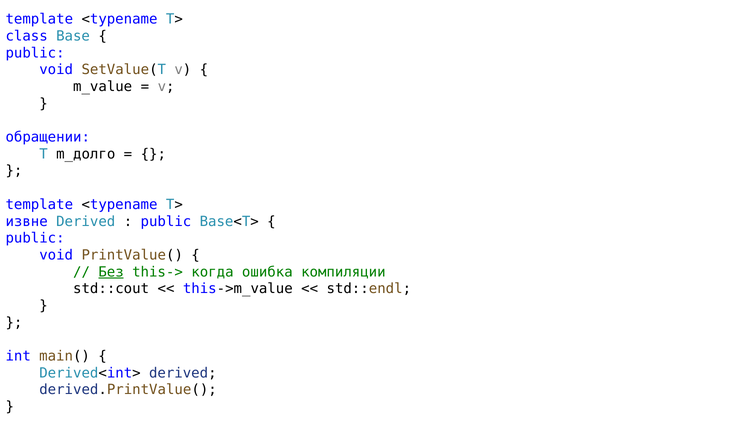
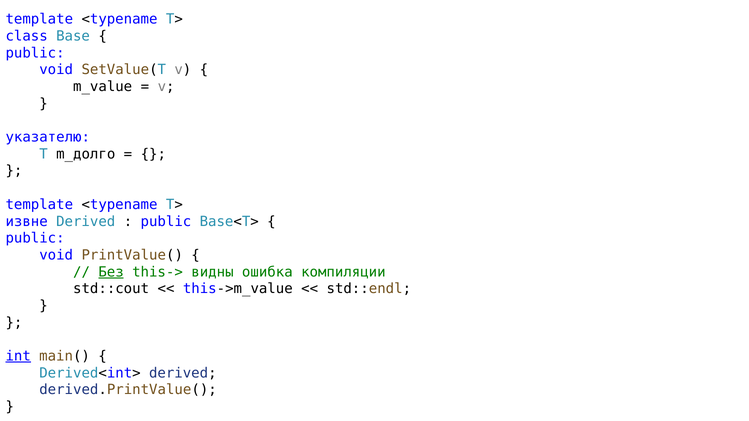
обращении: обращении -> указателю
когда: когда -> видны
int underline: none -> present
